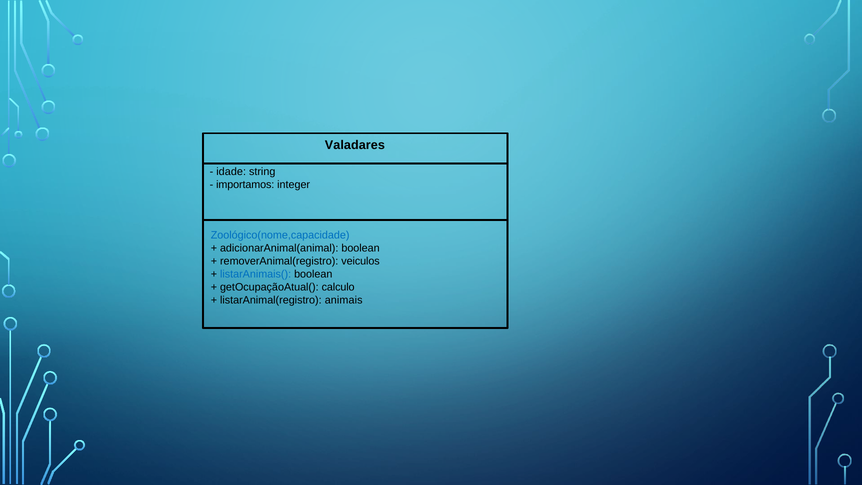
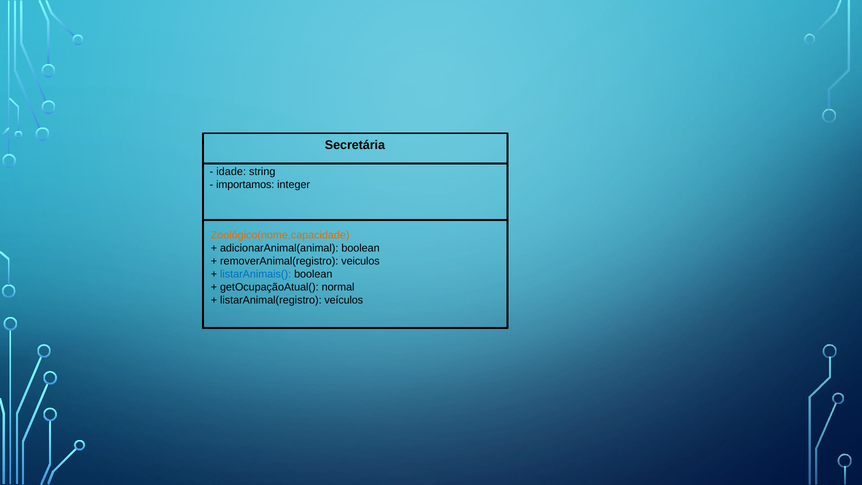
Valadares: Valadares -> Secretária
Zoológico(nome,capacidade colour: blue -> orange
calculo: calculo -> normal
animais: animais -> veículos
